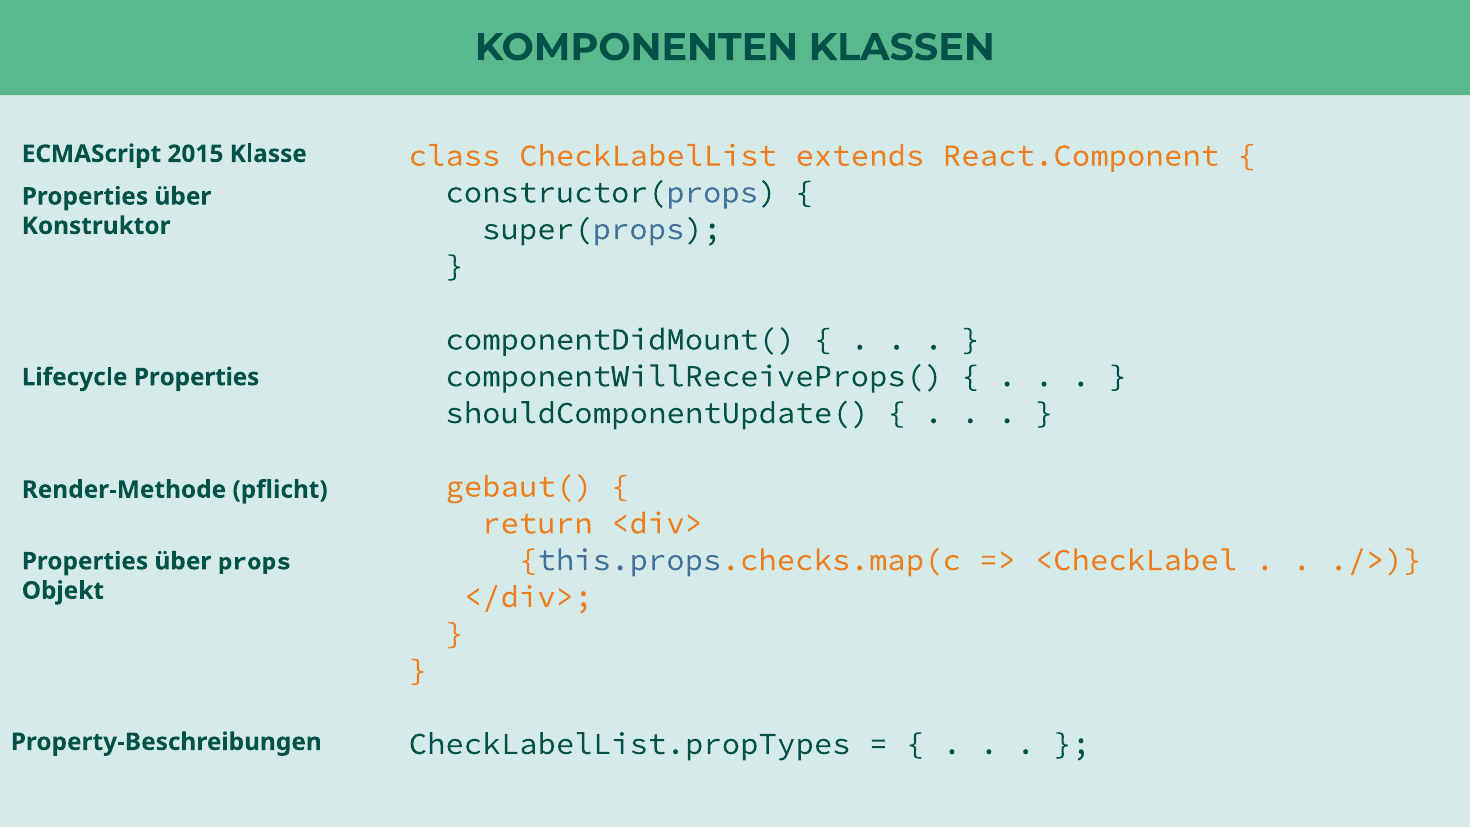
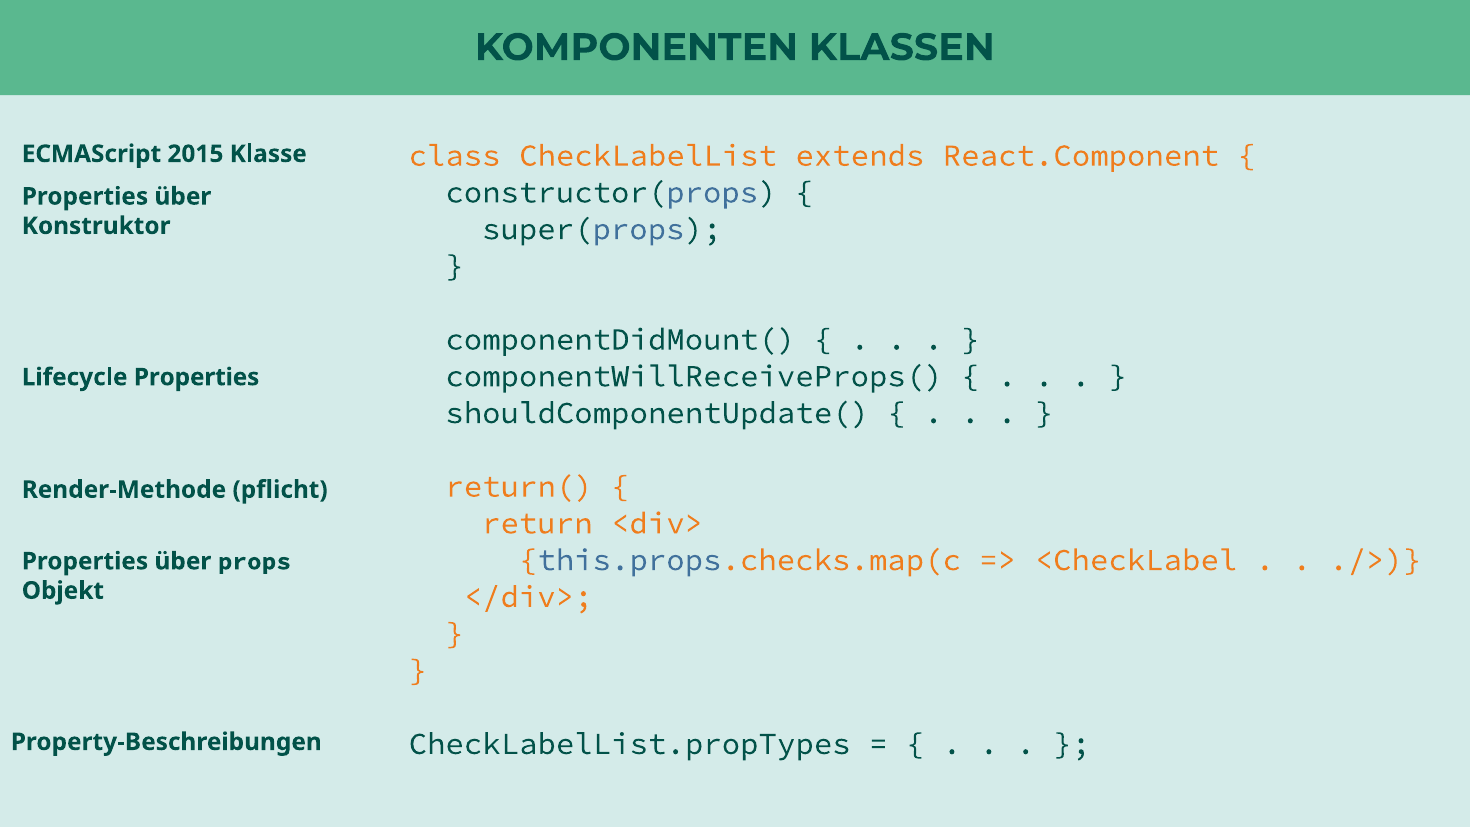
gebaut(: gebaut( -> return(
